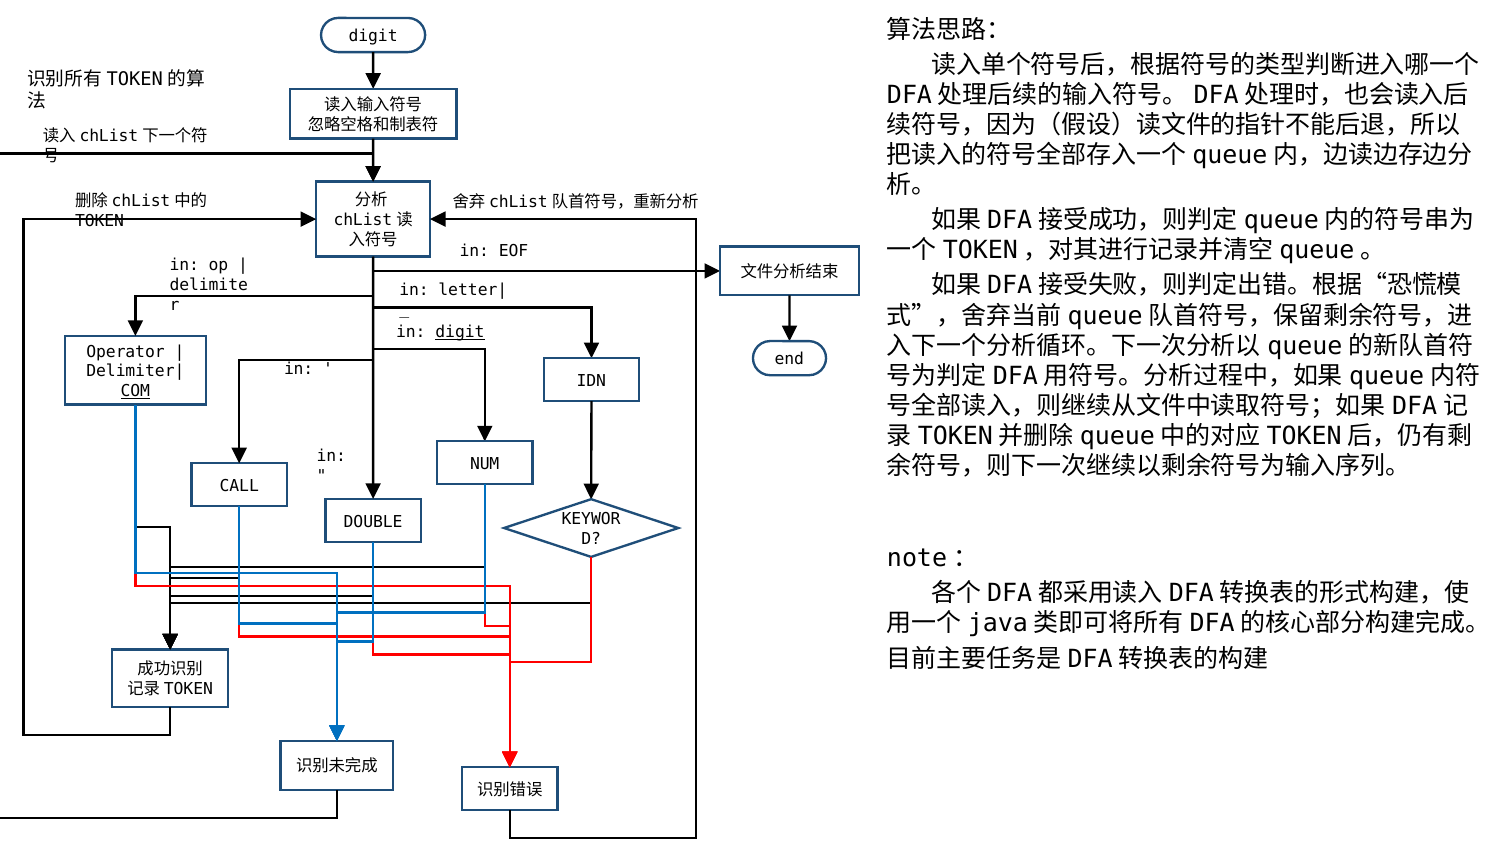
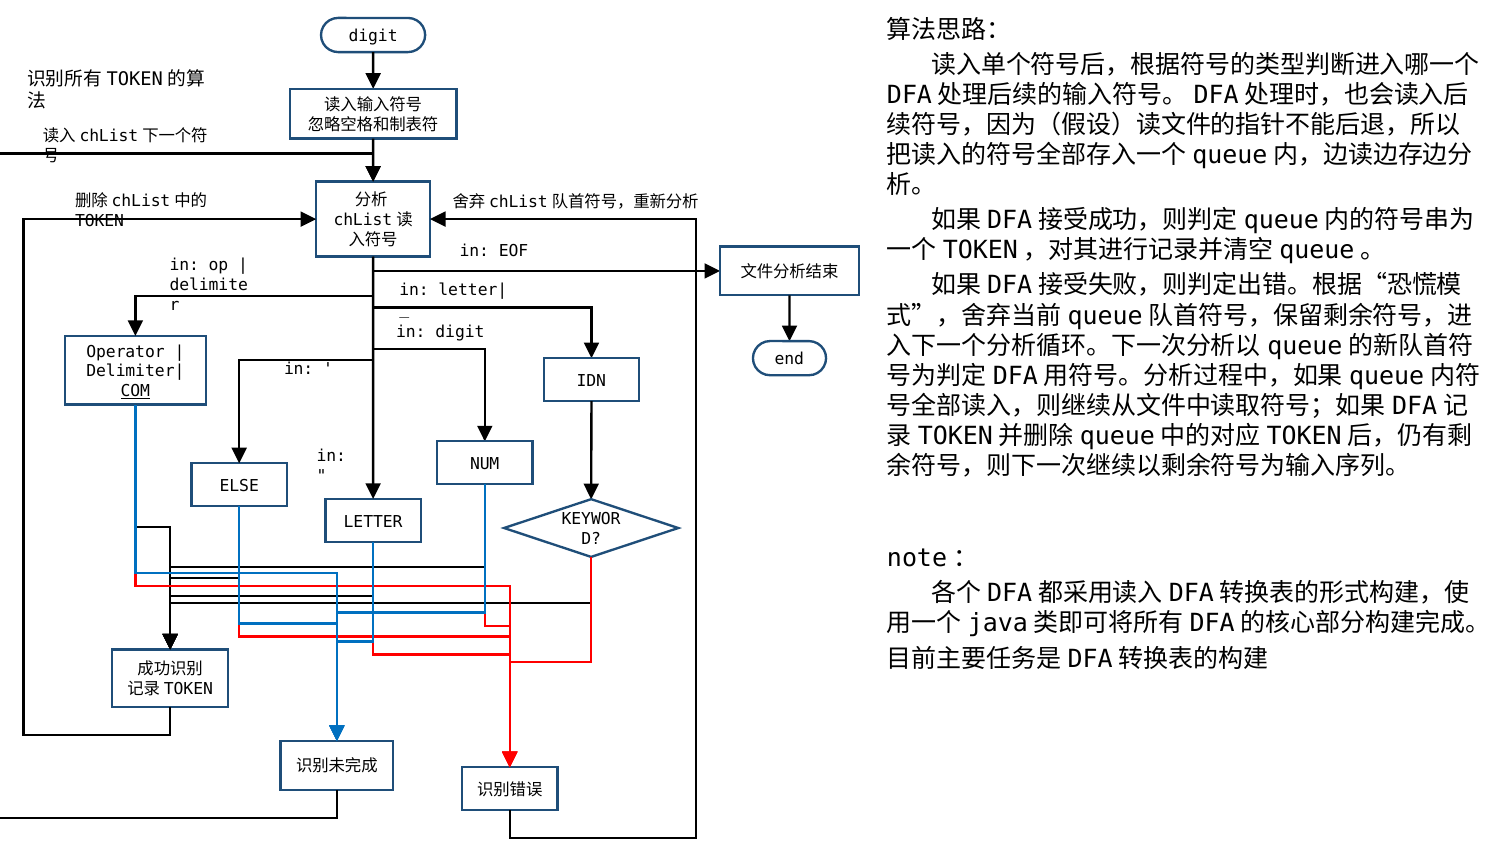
digit at (460, 332) underline: present -> none
CALL: CALL -> ELSE
DOUBLE: DOUBLE -> LETTER
